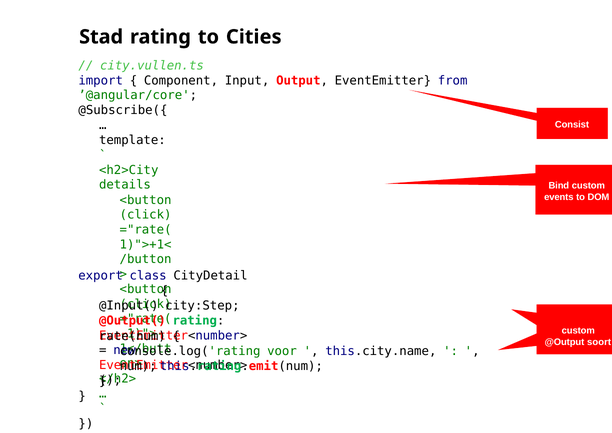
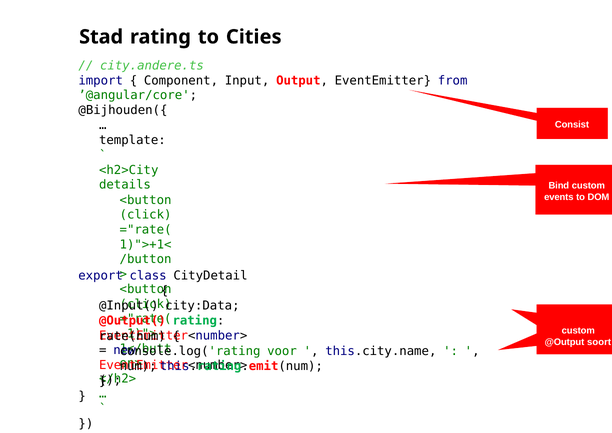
city.vullen.ts: city.vullen.ts -> city.andere.ts
@Subscribe({: @Subscribe({ -> @Bijhouden({
city:Step: city:Step -> city:Data
